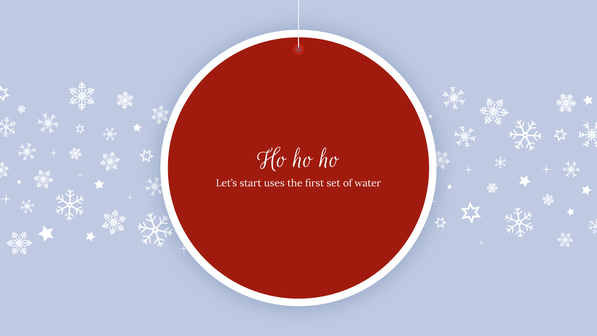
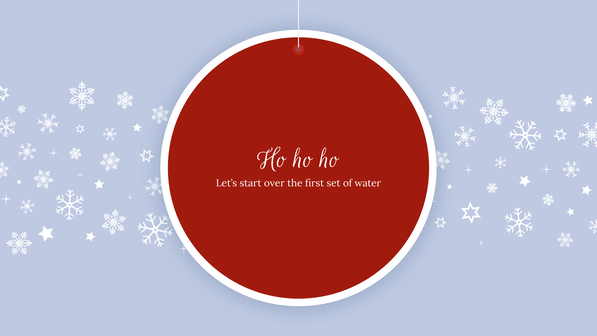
uses: uses -> over
